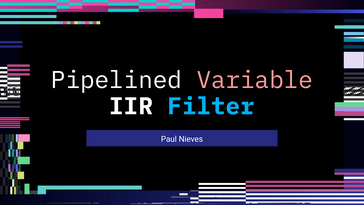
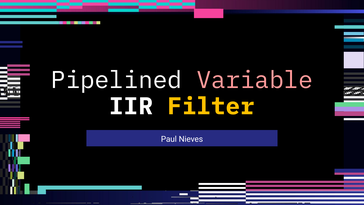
Filter colour: light blue -> yellow
